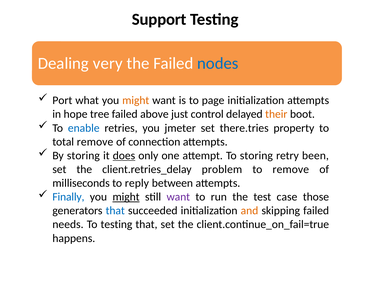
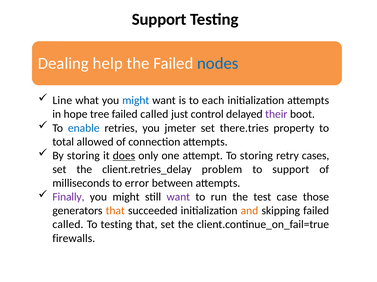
very: very -> help
Port: Port -> Line
might at (136, 101) colour: orange -> blue
page: page -> each
above at (154, 114): above -> called
their colour: orange -> purple
total remove: remove -> allowed
been: been -> cases
to remove: remove -> support
reply: reply -> error
Finally colour: blue -> purple
might at (126, 197) underline: present -> none
that at (115, 211) colour: blue -> orange
needs at (68, 225): needs -> called
happens: happens -> firewalls
